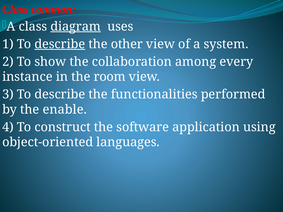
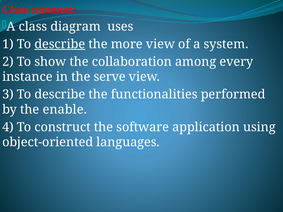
diagram underline: present -> none
other: other -> more
room: room -> serve
